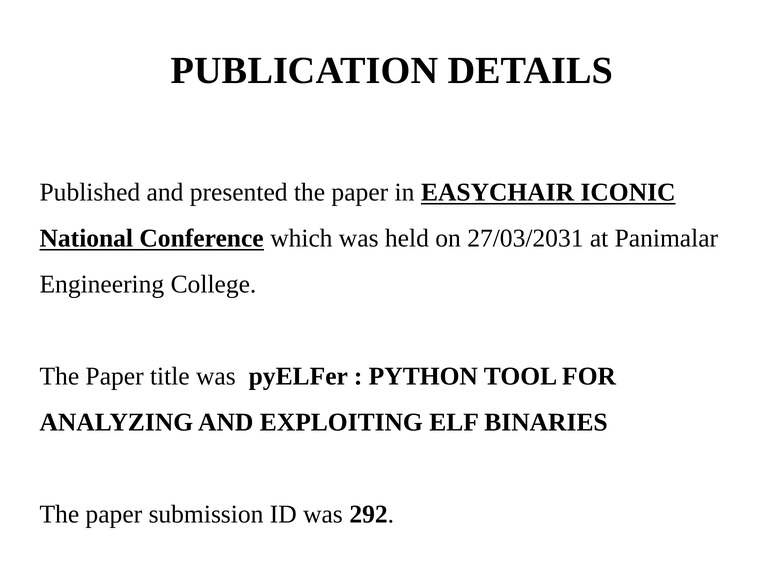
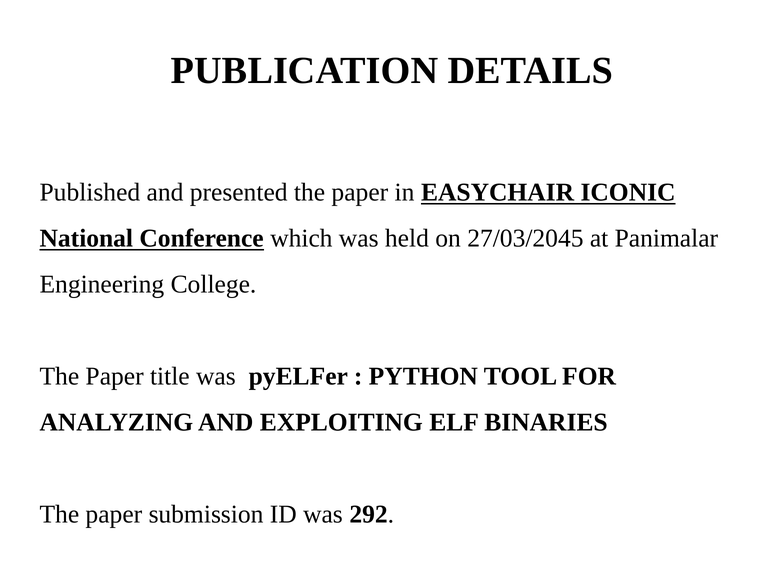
27/03/2031: 27/03/2031 -> 27/03/2045
